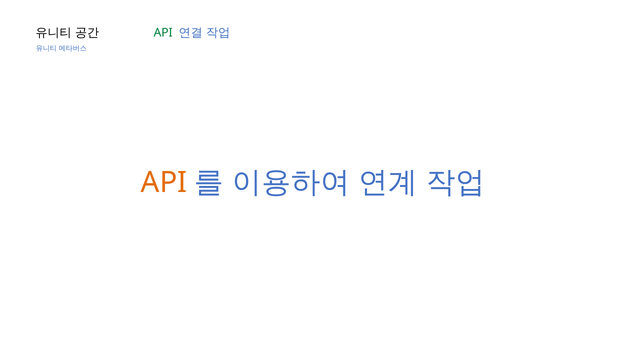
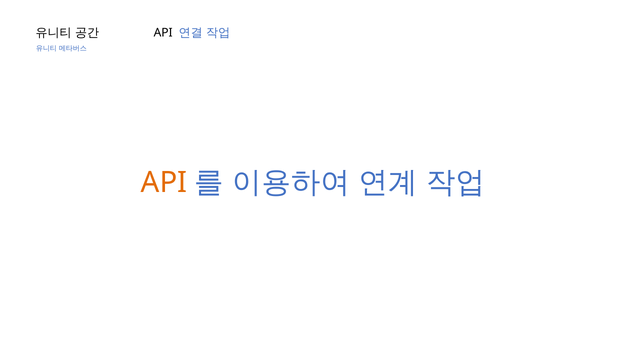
API at (163, 33) colour: green -> black
